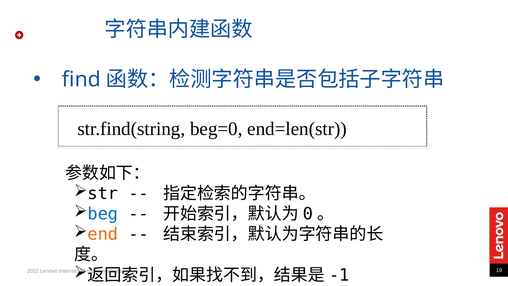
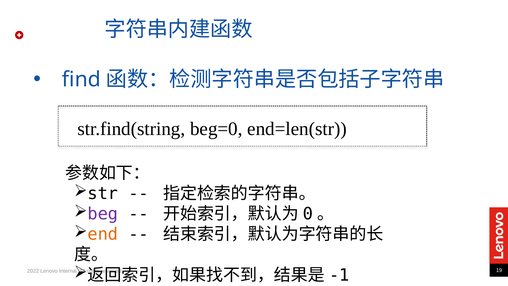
beg colour: blue -> purple
